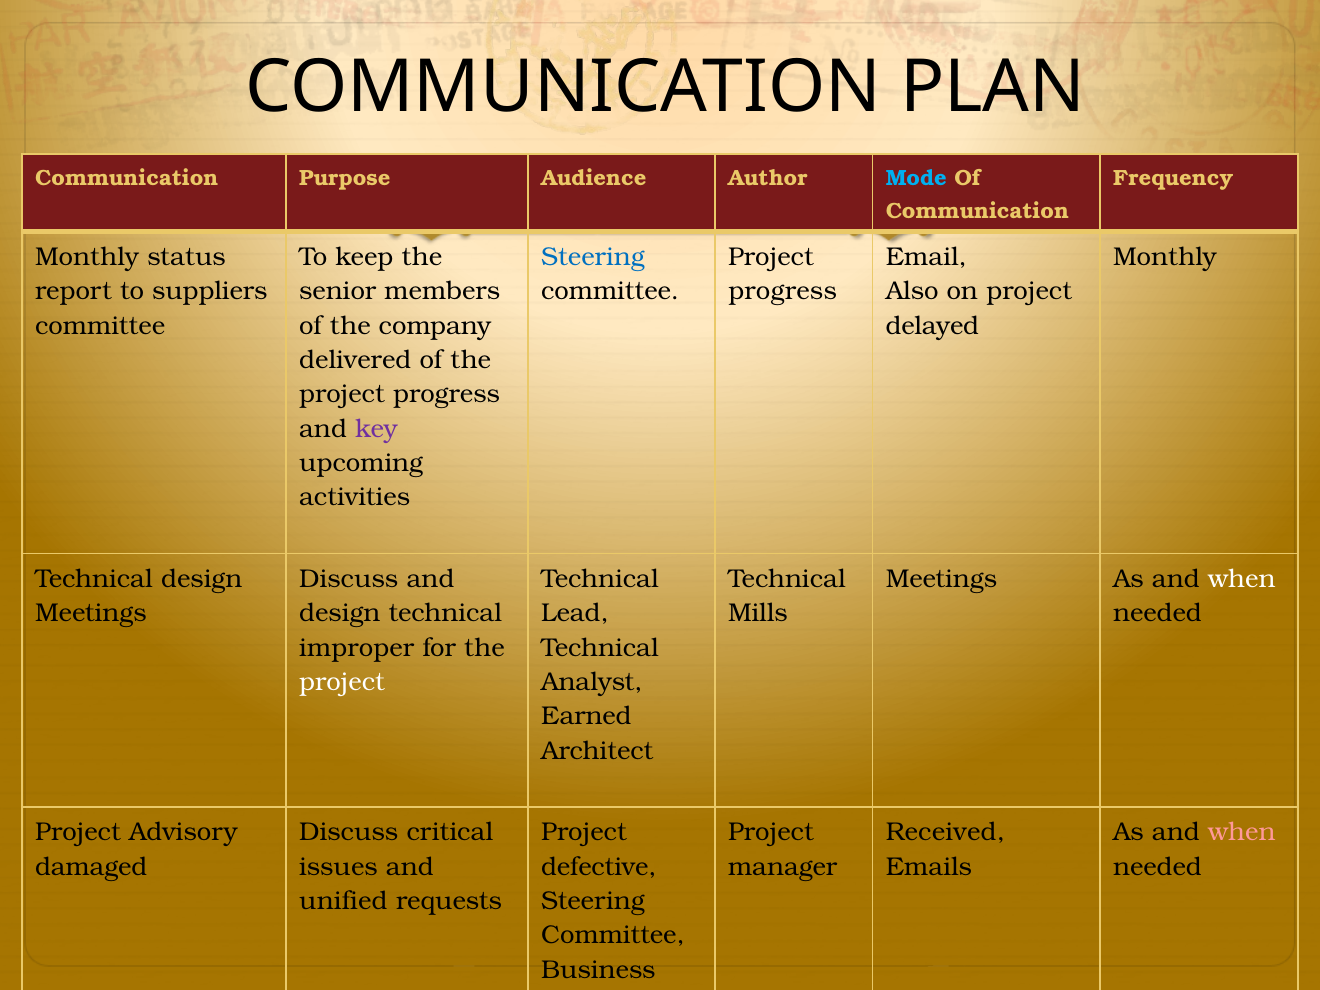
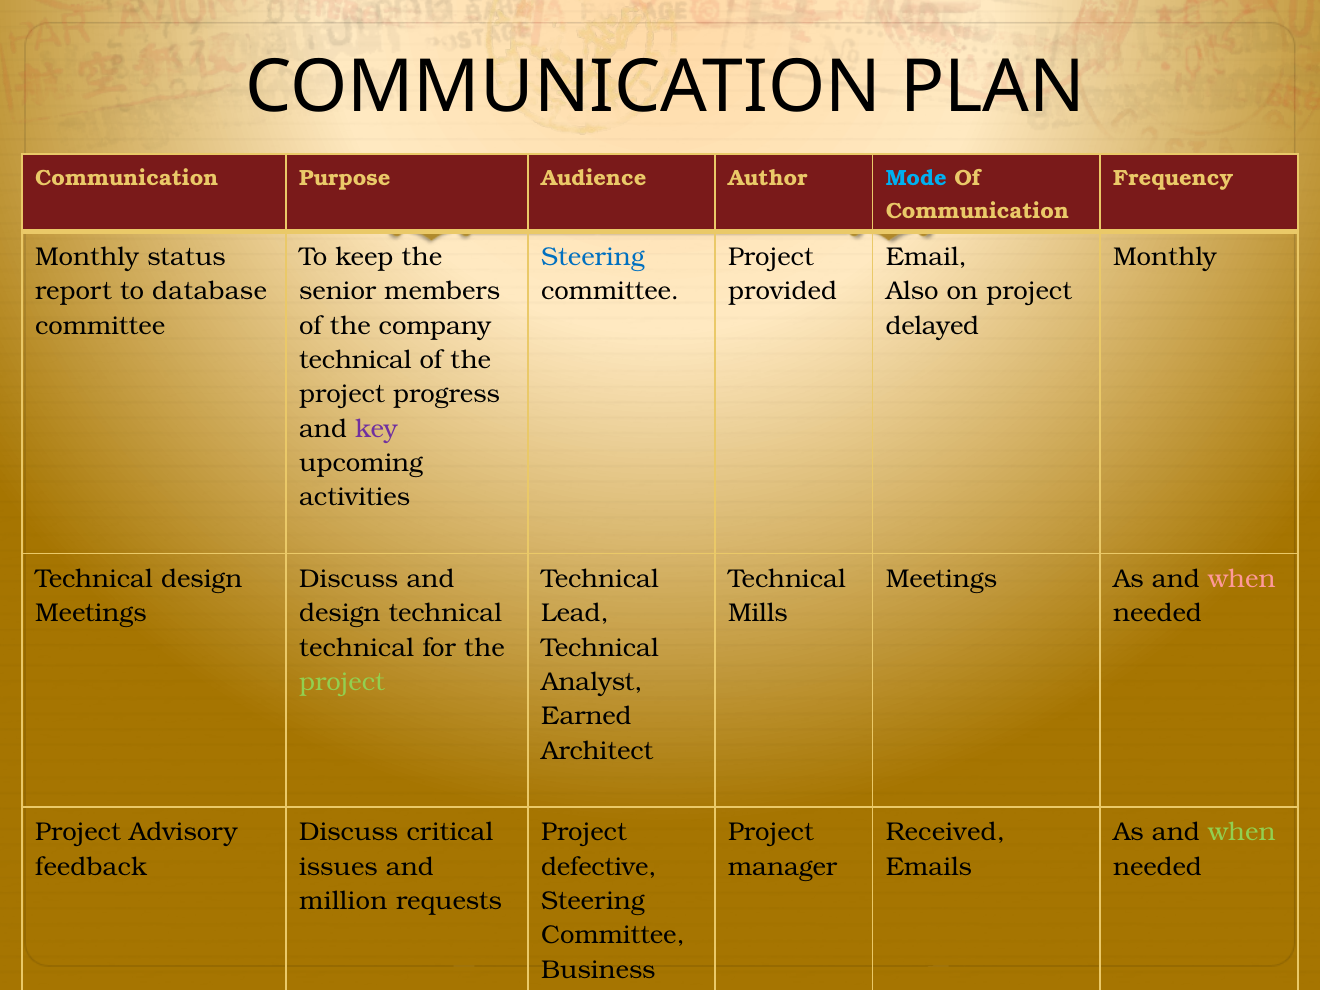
suppliers: suppliers -> database
progress at (783, 291): progress -> provided
delivered at (355, 360): delivered -> technical
when at (1242, 579) colour: white -> pink
improper at (357, 648): improper -> technical
project at (342, 682) colour: white -> light green
when at (1242, 832) colour: pink -> light green
damaged: damaged -> feedback
unified: unified -> million
